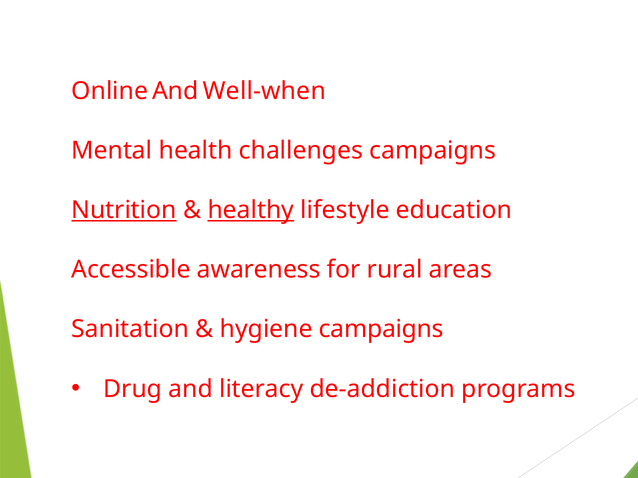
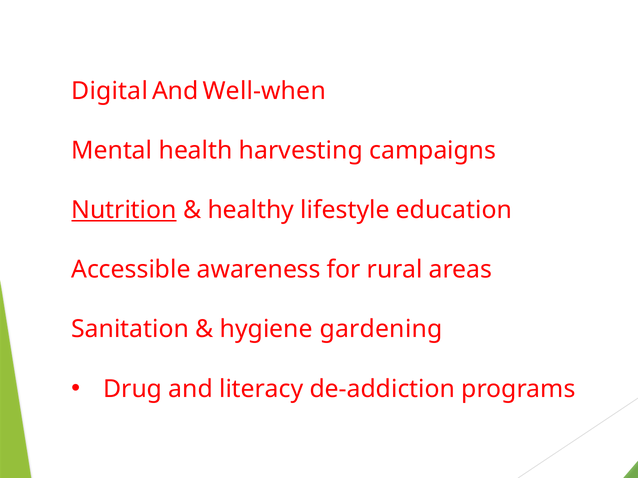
Online: Online -> Digital
challenges: challenges -> harvesting
healthy underline: present -> none
hygiene campaigns: campaigns -> gardening
